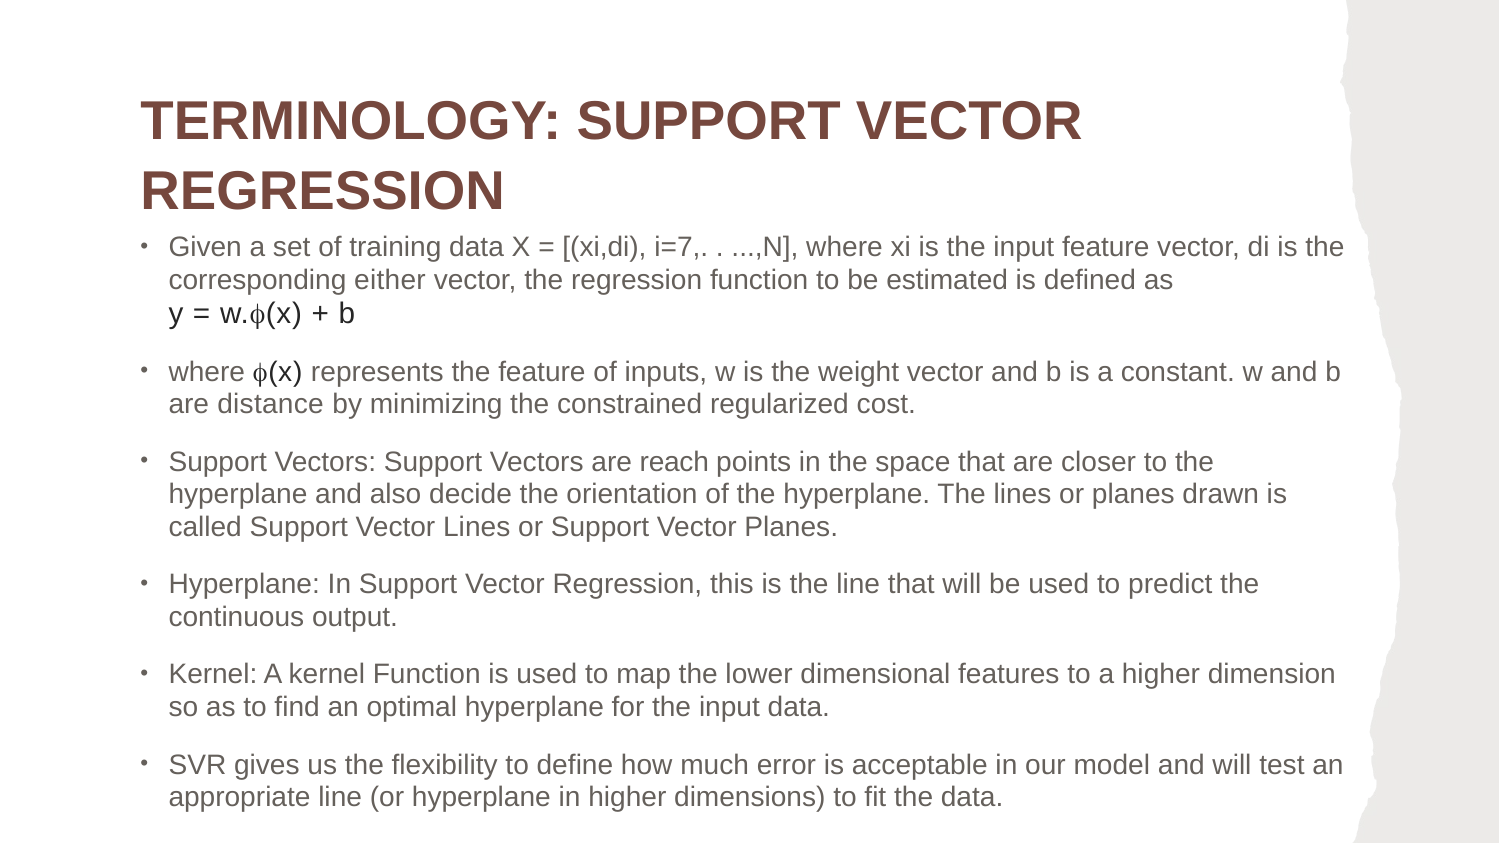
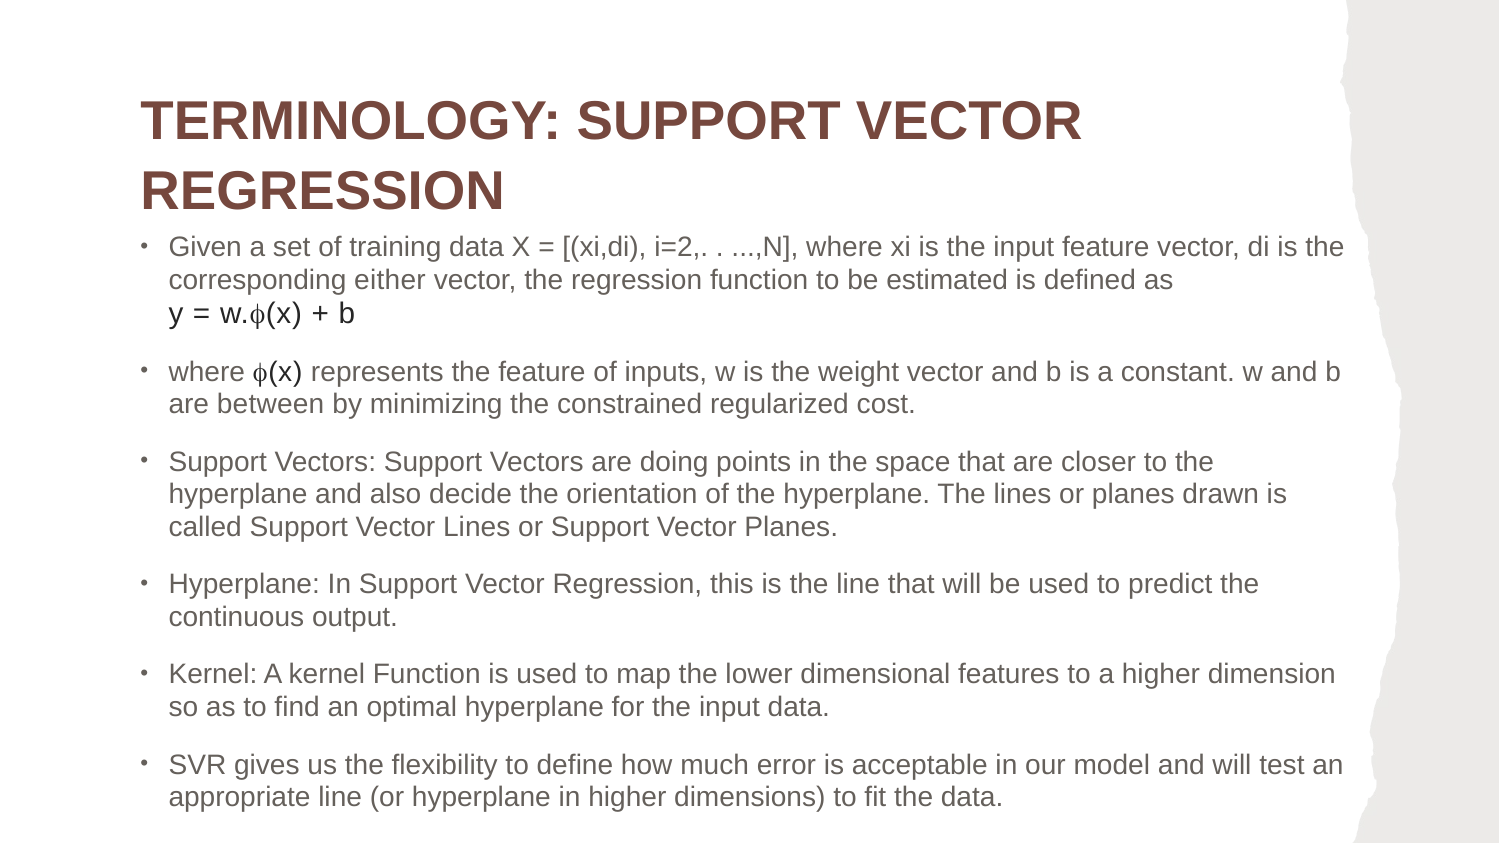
i=7: i=7 -> i=2
distance: distance -> between
reach: reach -> doing
